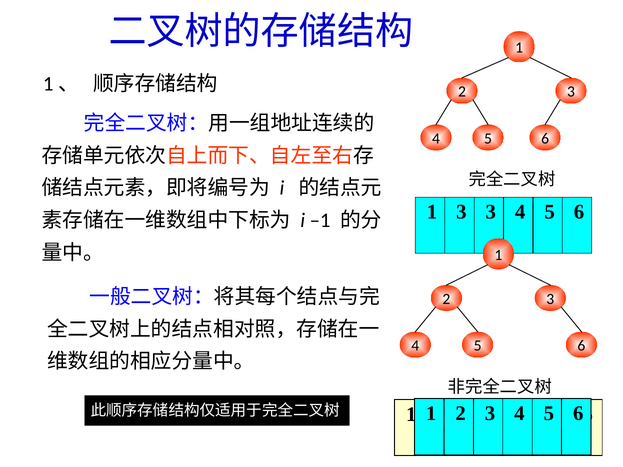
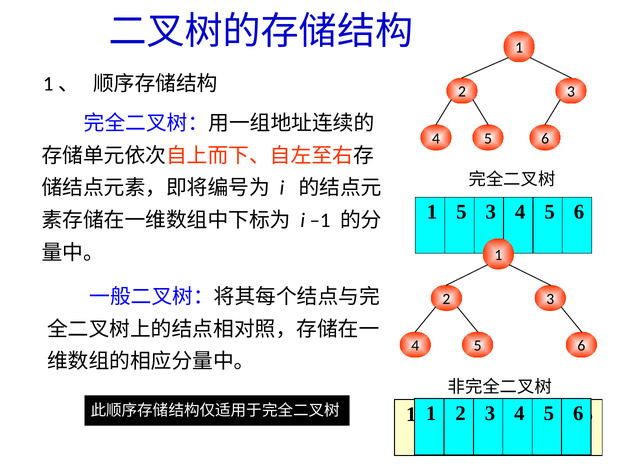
1 3: 3 -> 5
